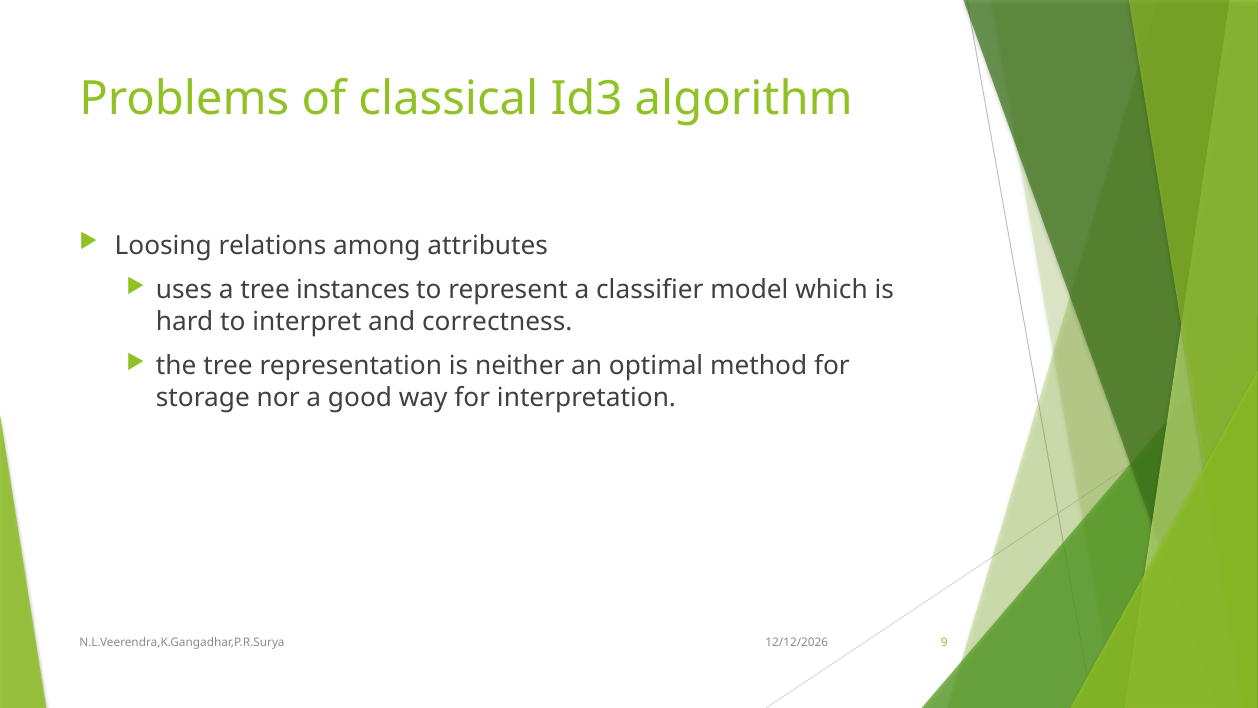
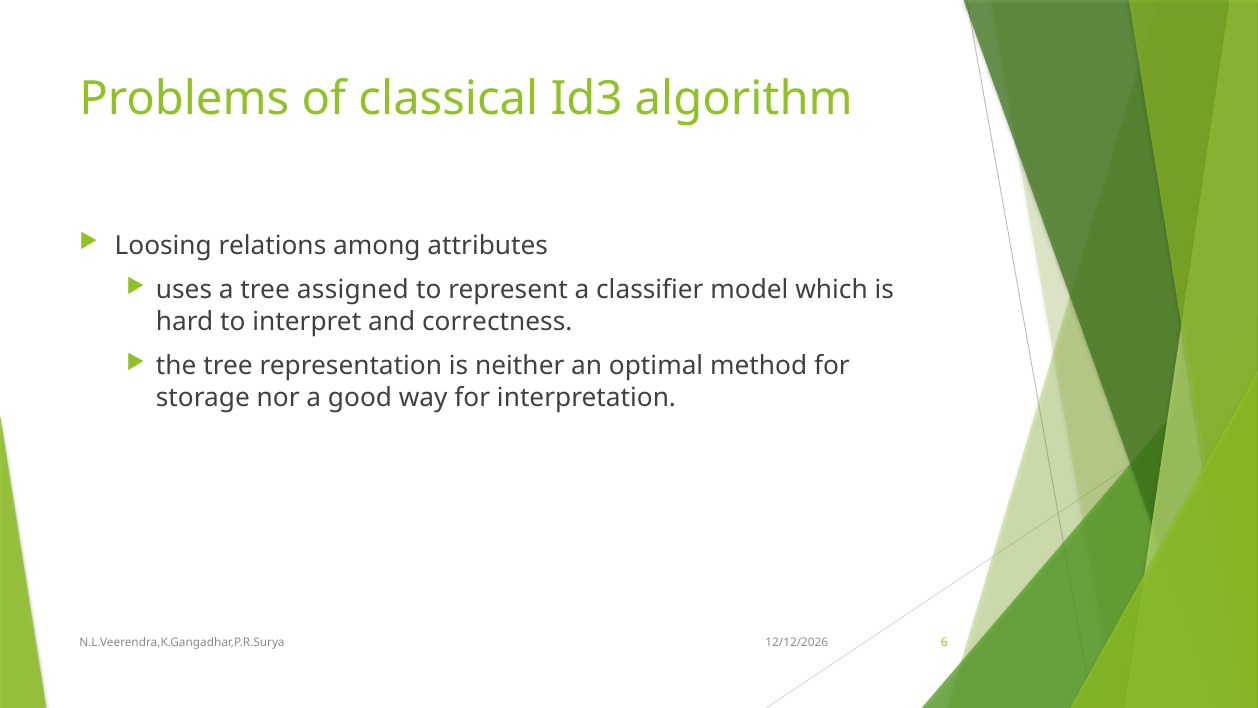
instances: instances -> assigned
9: 9 -> 6
